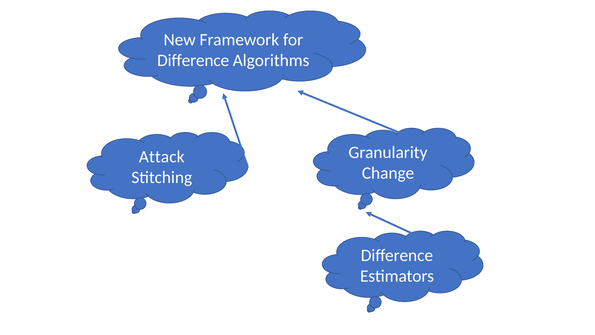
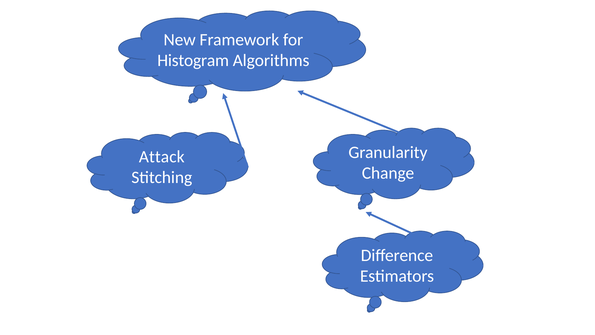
Difference at (193, 60): Difference -> Histogram
